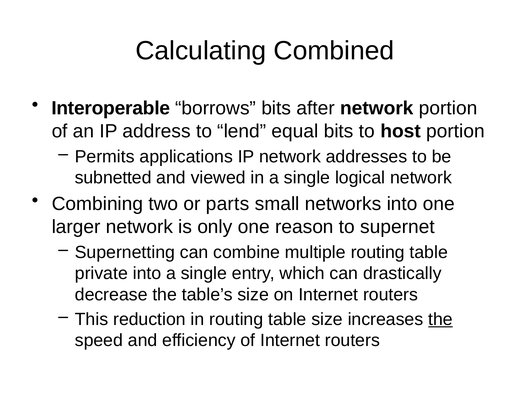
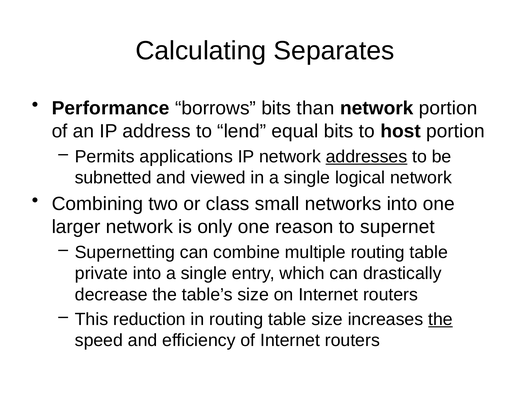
Combined: Combined -> Separates
Interoperable: Interoperable -> Performance
after: after -> than
addresses underline: none -> present
parts: parts -> class
